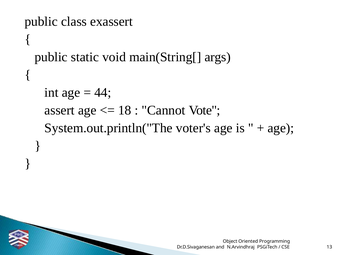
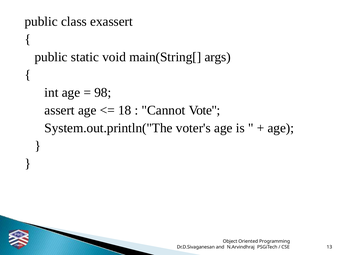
44: 44 -> 98
